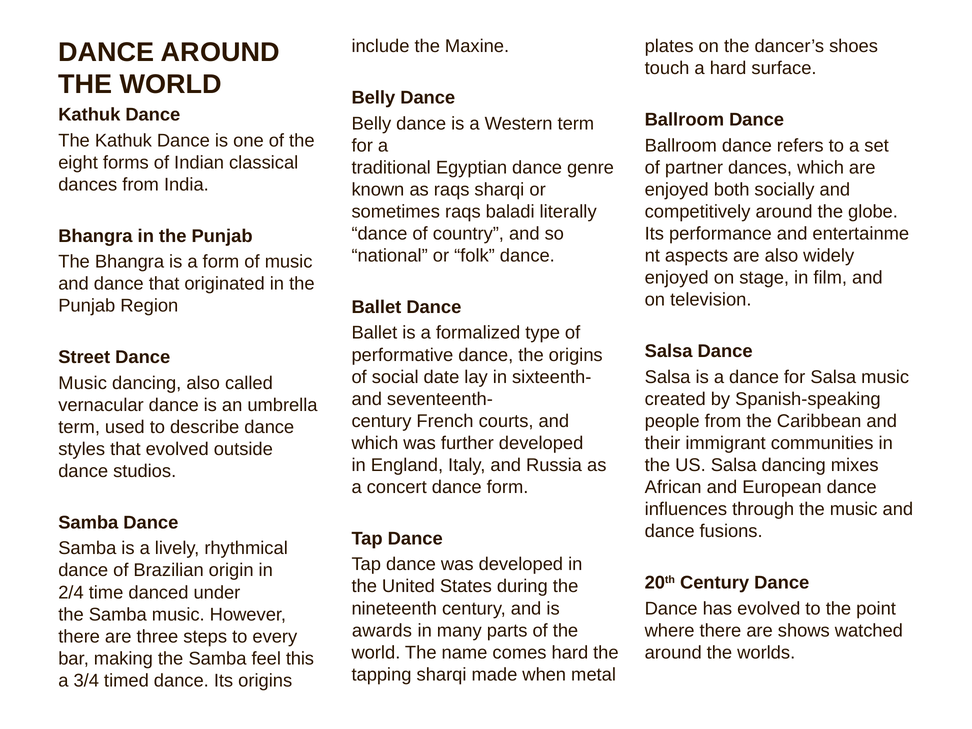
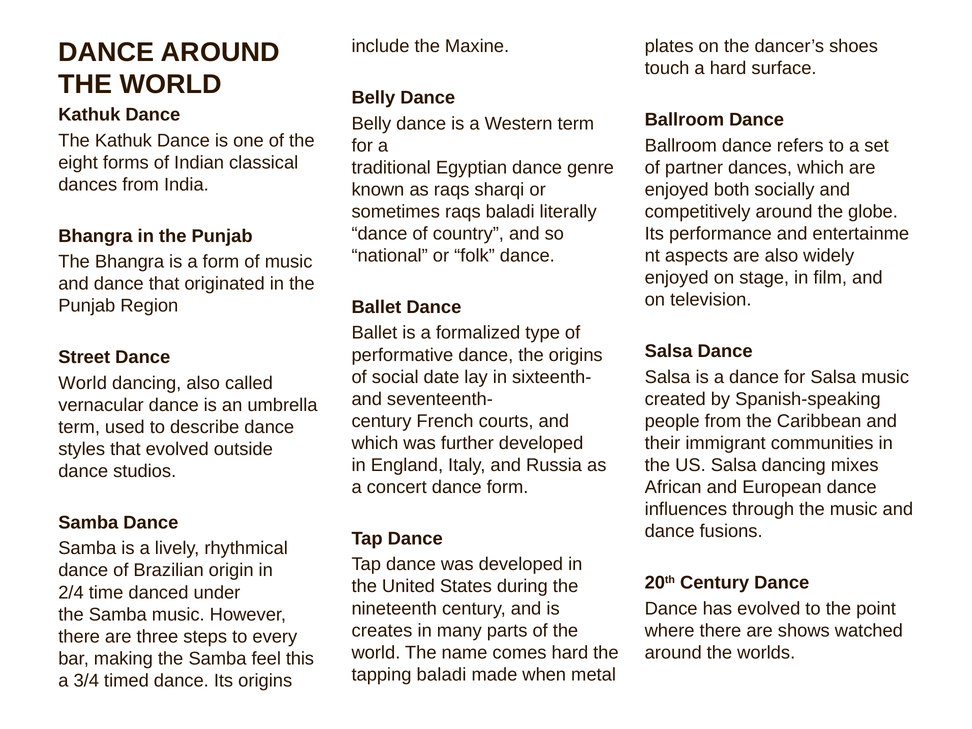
Music at (83, 383): Music -> World
awards: awards -> creates
tapping sharqi: sharqi -> baladi
